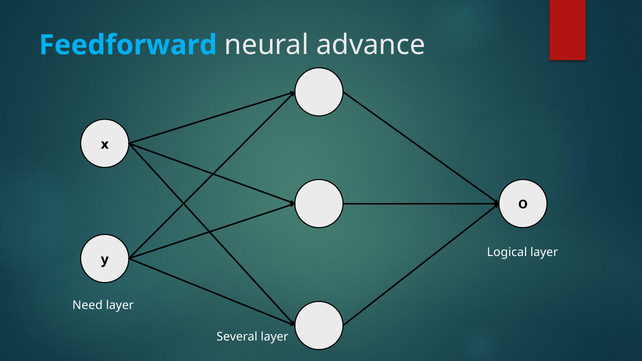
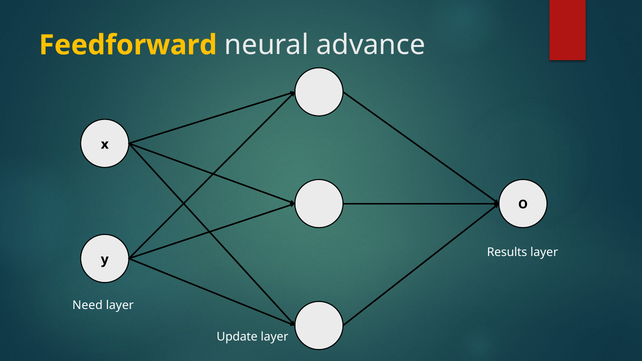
Feedforward colour: light blue -> yellow
Logical: Logical -> Results
Several: Several -> Update
